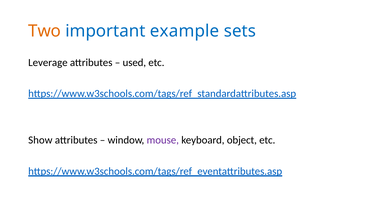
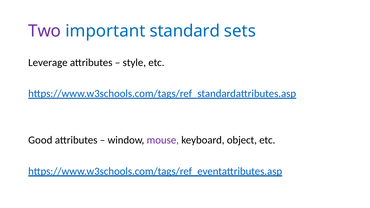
Two colour: orange -> purple
example: example -> standard
used: used -> style
Show: Show -> Good
